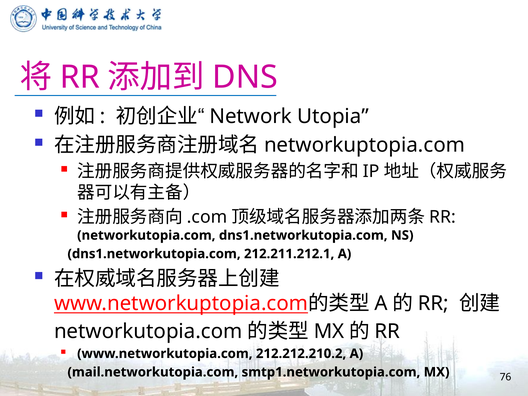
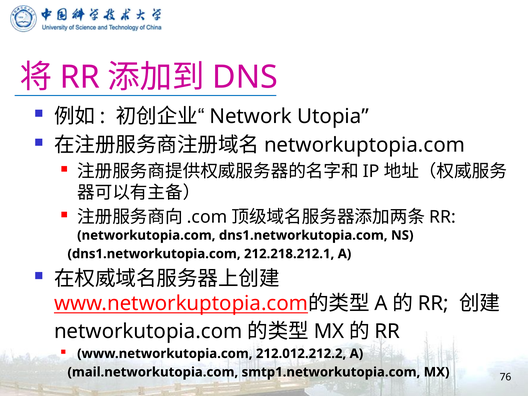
212.211.212.1: 212.211.212.1 -> 212.218.212.1
212.212.210.2: 212.212.210.2 -> 212.012.212.2
